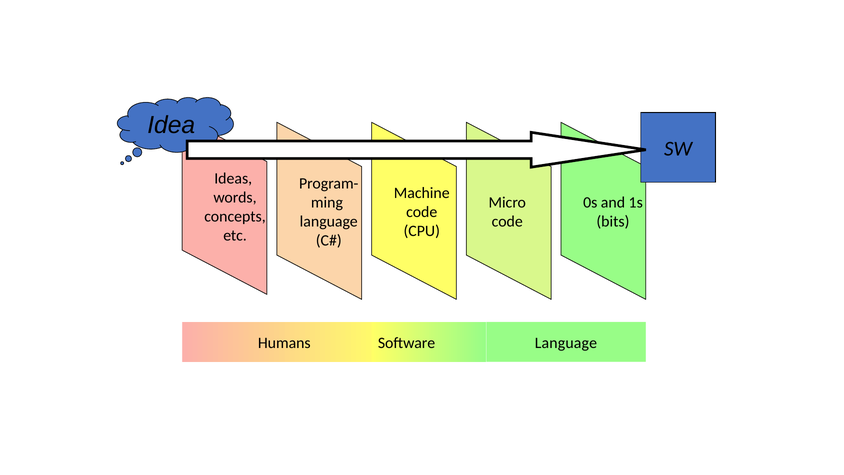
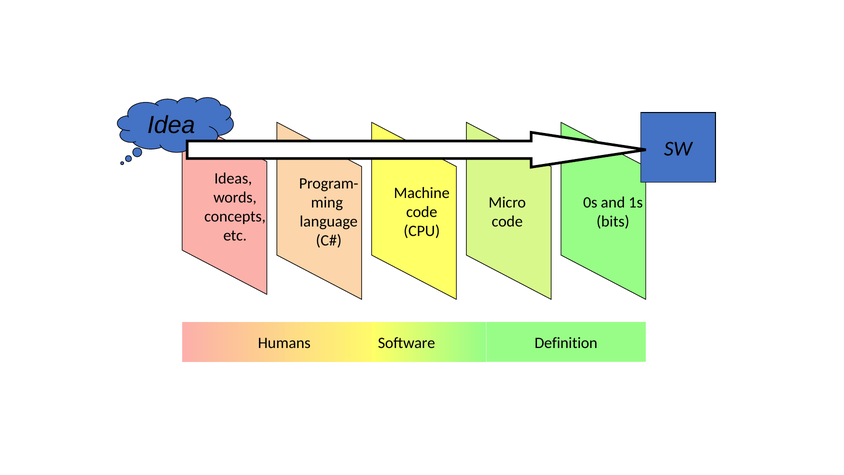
Software Language: Language -> Definition
